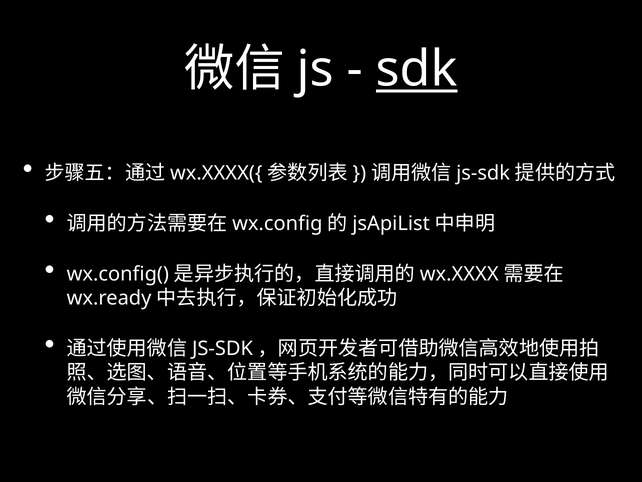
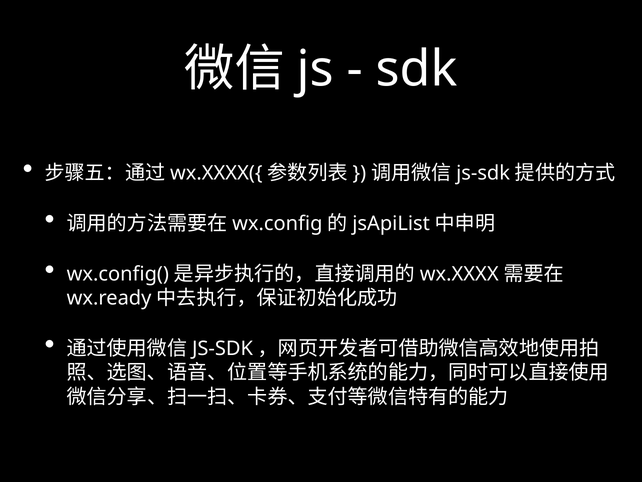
sdk underline: present -> none
